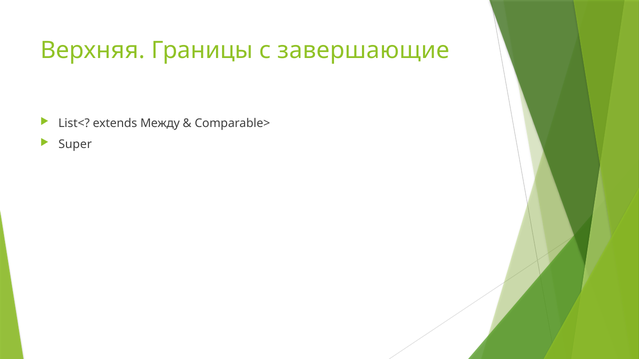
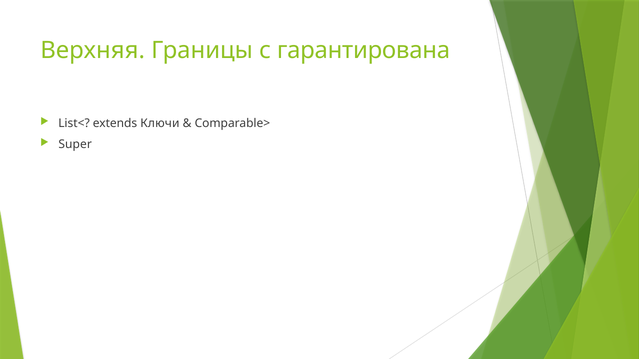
завершающие: завершающие -> гарантирована
Между: Между -> Ключи
